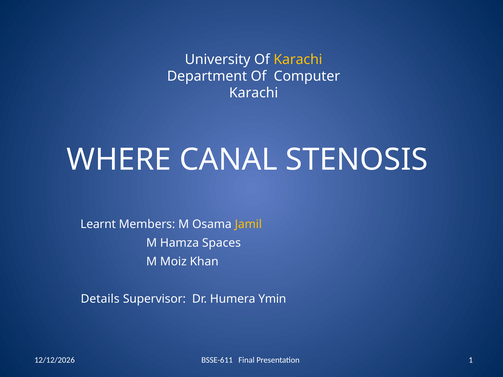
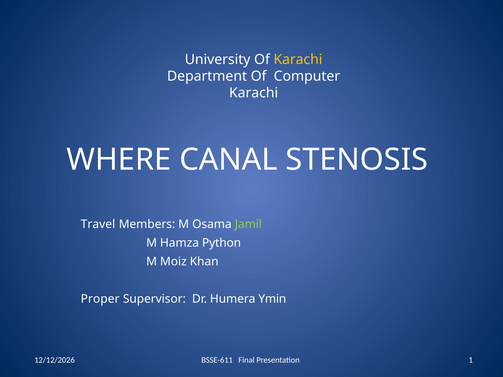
Learnt: Learnt -> Travel
Jamil colour: yellow -> light green
Spaces: Spaces -> Python
Details: Details -> Proper
